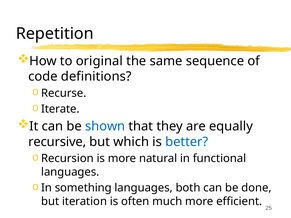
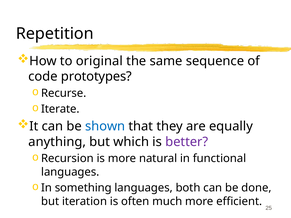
definitions: definitions -> prototypes
recursive: recursive -> anything
better colour: blue -> purple
